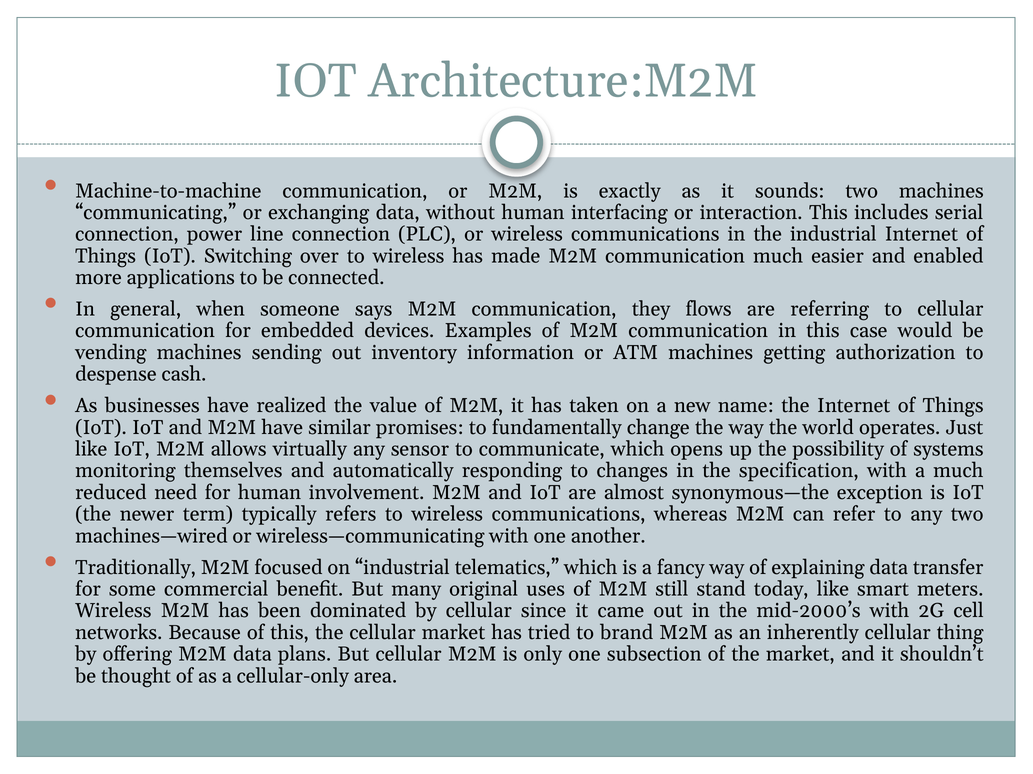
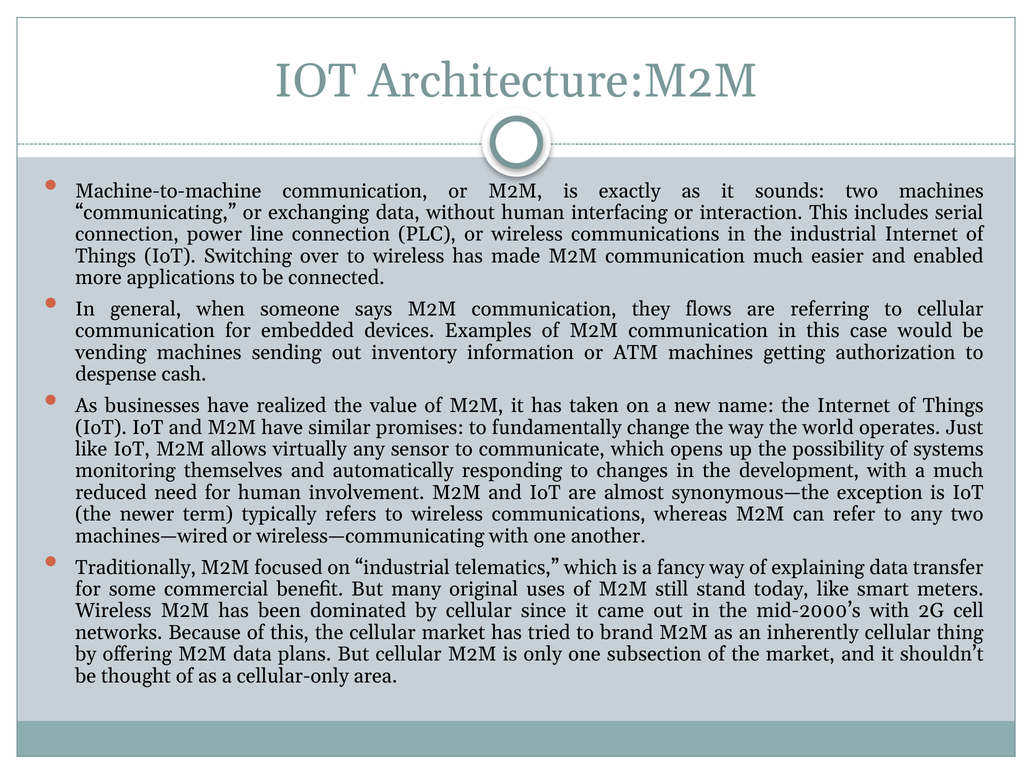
specification: specification -> development
